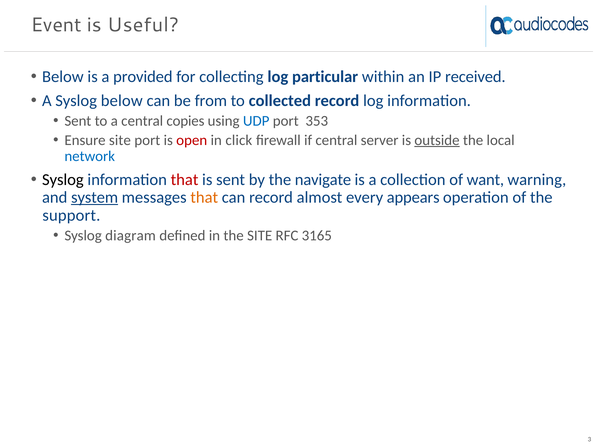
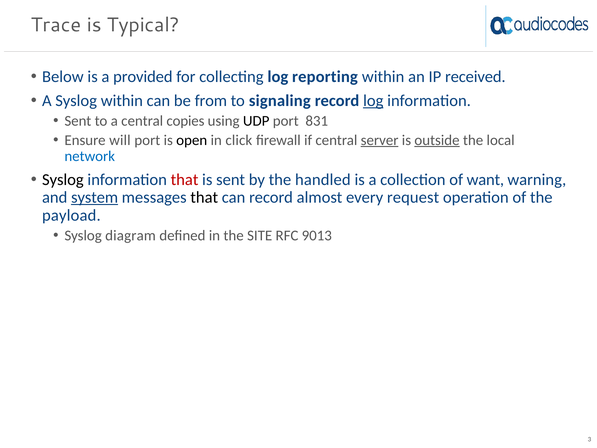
Event: Event -> Trace
Useful: Useful -> Typical
particular: particular -> reporting
Syslog below: below -> within
collected: collected -> signaling
log at (373, 101) underline: none -> present
UDP colour: blue -> black
353: 353 -> 831
Ensure site: site -> will
open colour: red -> black
server underline: none -> present
navigate: navigate -> handled
that at (204, 197) colour: orange -> black
appears: appears -> request
support: support -> payload
3165: 3165 -> 9013
